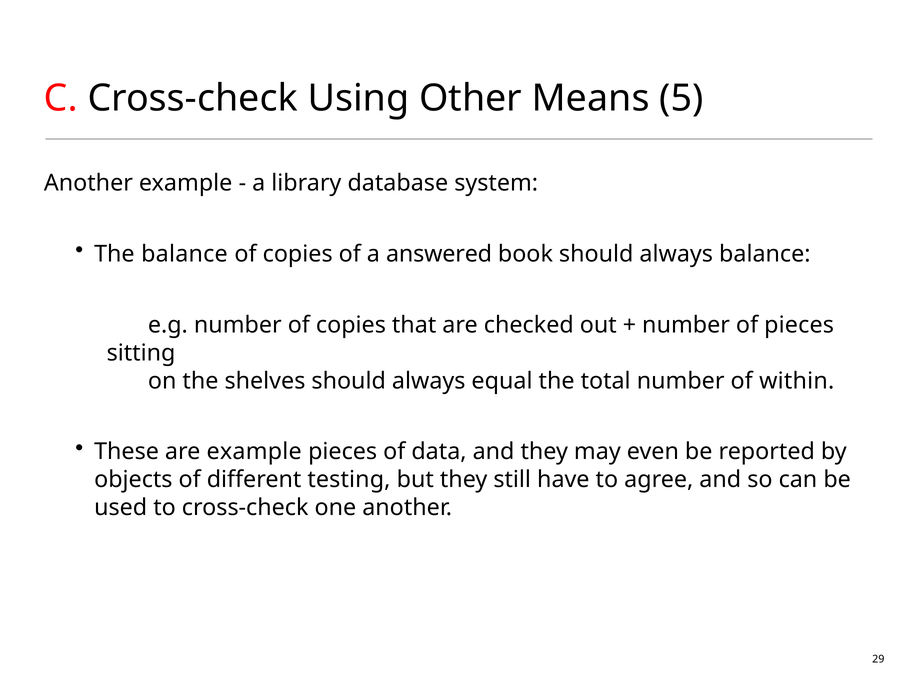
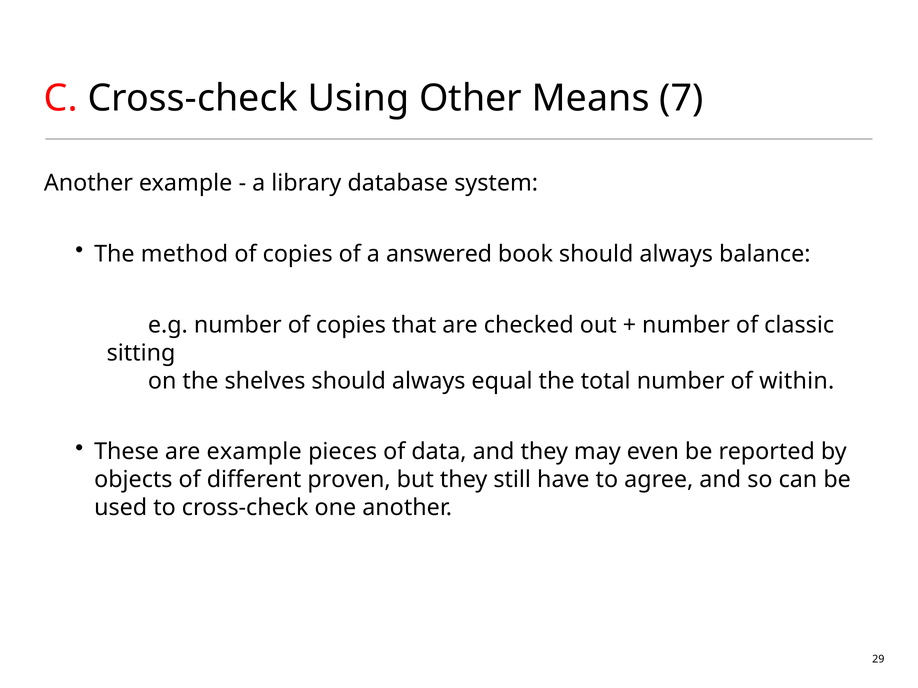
5: 5 -> 7
The balance: balance -> method
of pieces: pieces -> classic
testing: testing -> proven
